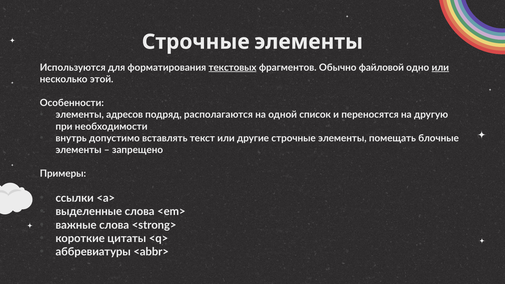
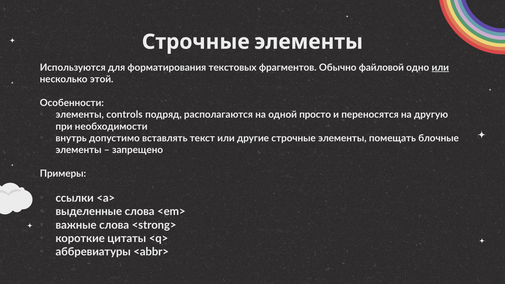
текстовых underline: present -> none
адресов: адресов -> controls
список: список -> просто
